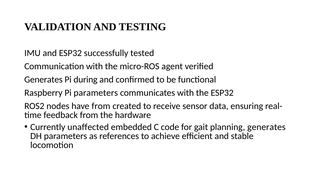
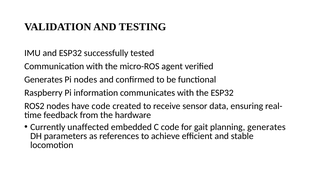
Pi during: during -> nodes
Pi parameters: parameters -> information
have from: from -> code
